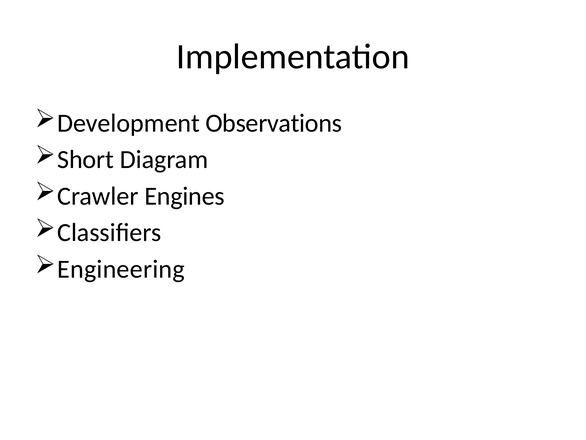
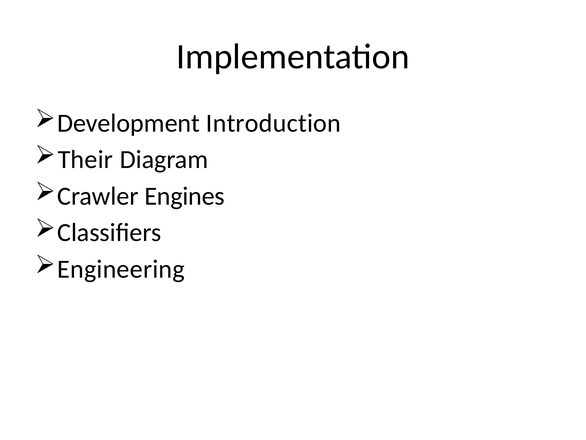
Observations: Observations -> Introduction
Short: Short -> Their
